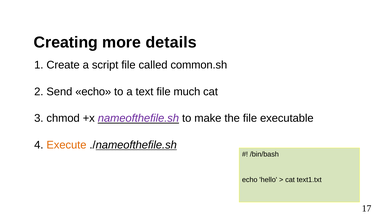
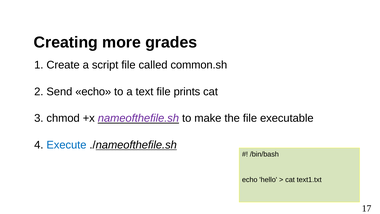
details: details -> grades
much: much -> prints
Execute colour: orange -> blue
